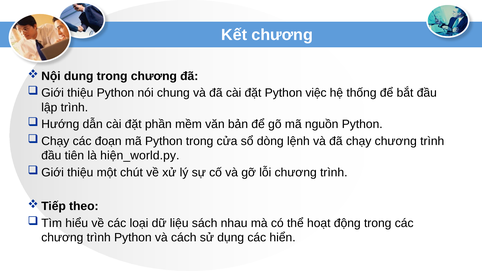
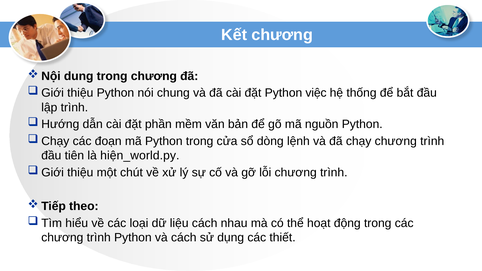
liệu sách: sách -> cách
hiển: hiển -> thiết
